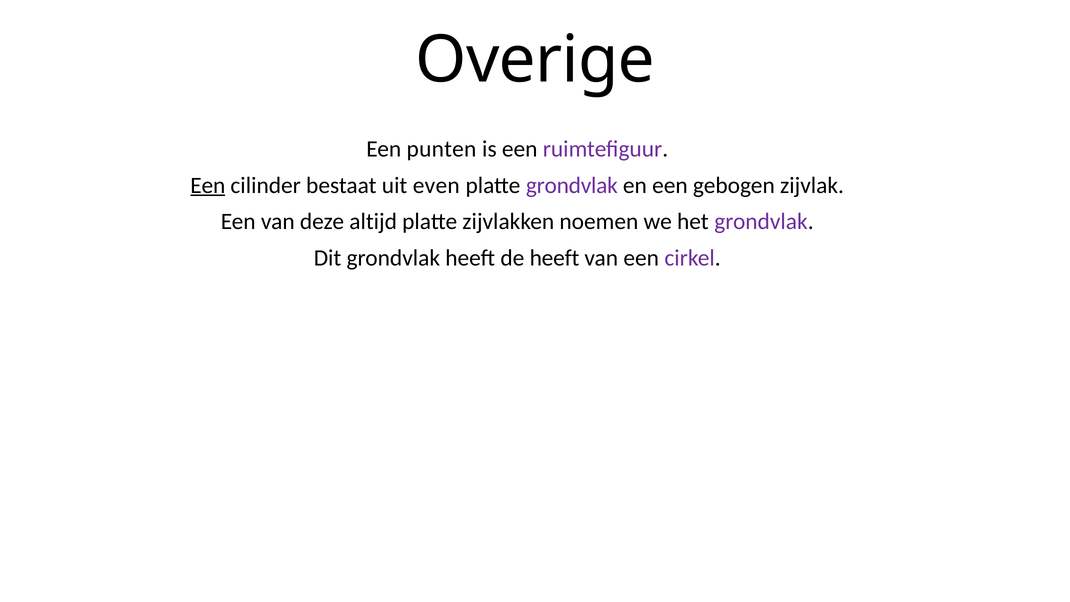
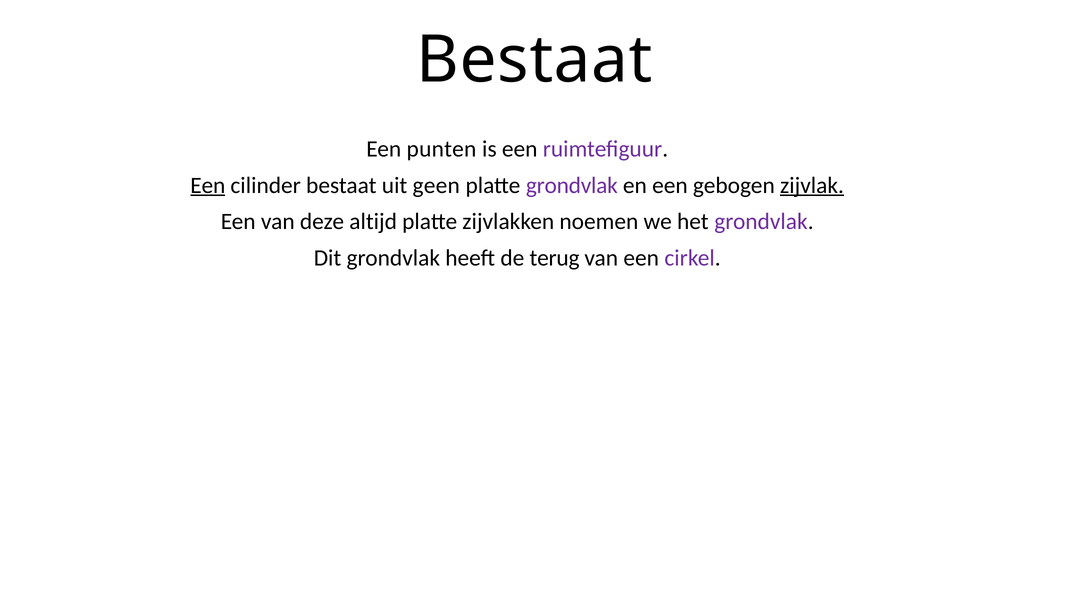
Overige at (535, 60): Overige -> Bestaat
even: even -> geen
zijvlak underline: none -> present
de heeft: heeft -> terug
